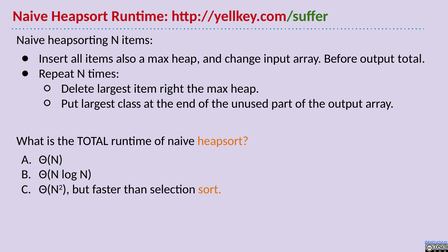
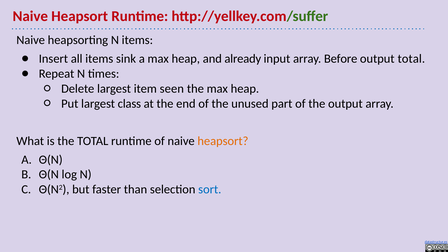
also: also -> sink
change: change -> already
right: right -> seen
sort colour: orange -> blue
